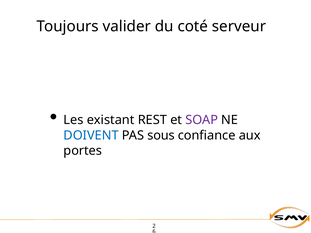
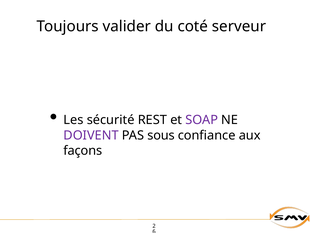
existant: existant -> sécurité
DOIVENT colour: blue -> purple
portes: portes -> façons
